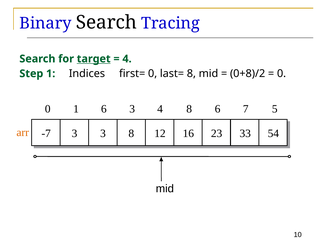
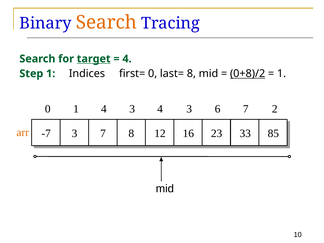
Search at (106, 22) colour: black -> orange
0+8)/2 underline: none -> present
0 at (282, 74): 0 -> 1
1 6: 6 -> 4
3 4 8: 8 -> 3
5: 5 -> 2
3 3: 3 -> 7
54: 54 -> 85
